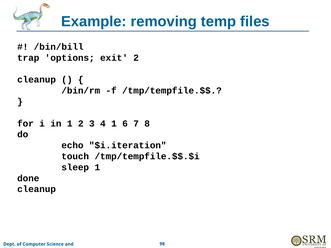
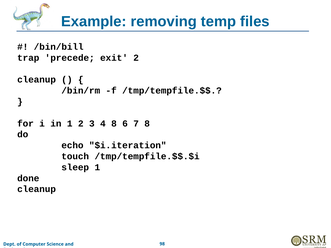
options: options -> precede
4 1: 1 -> 8
